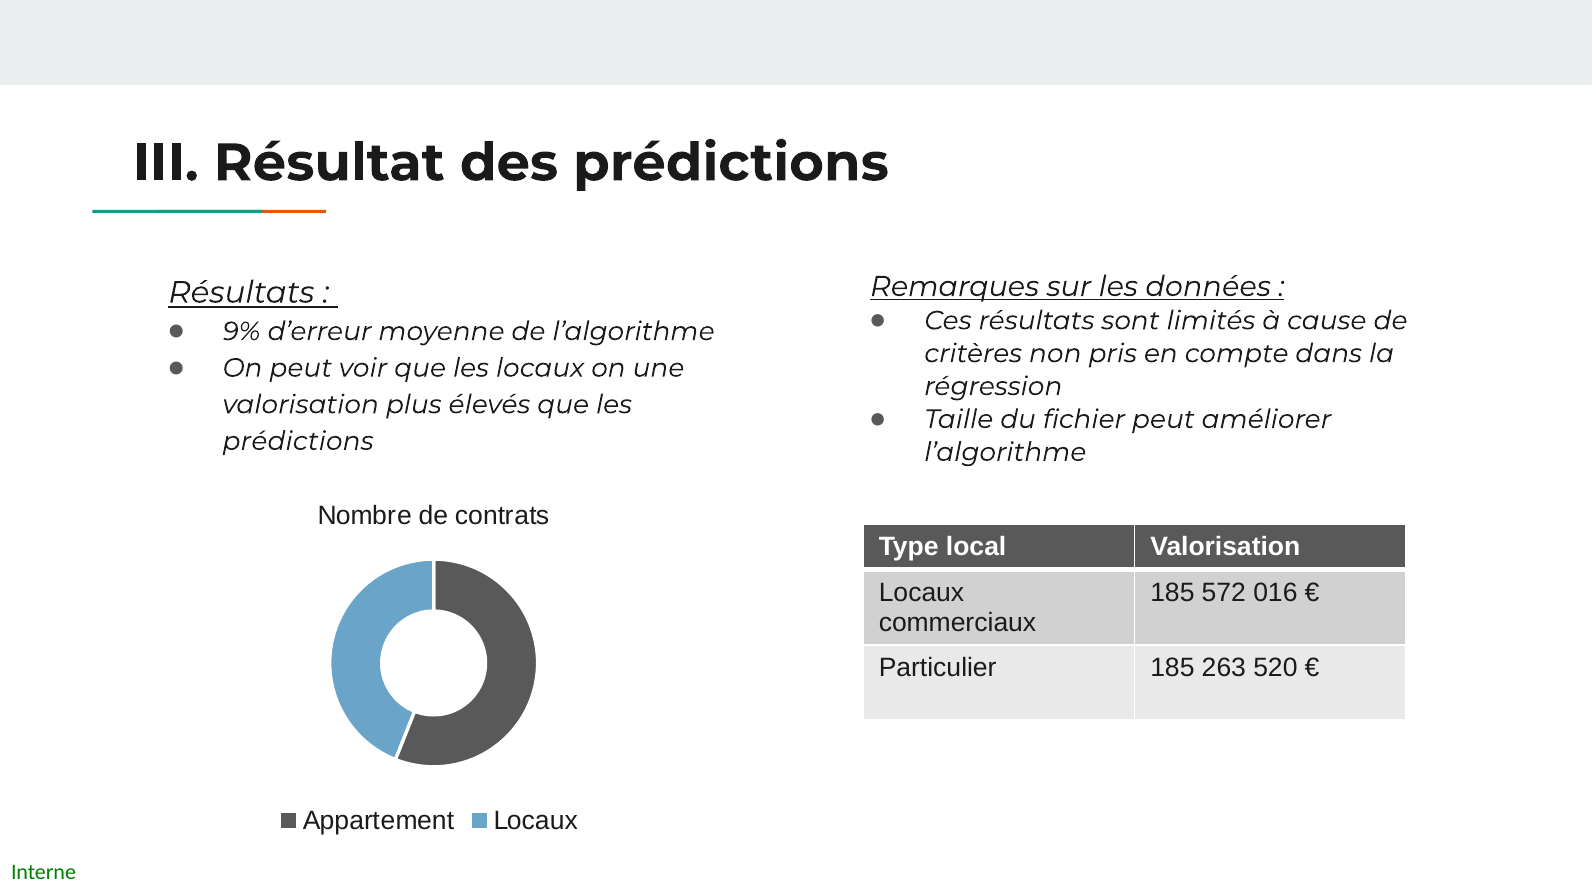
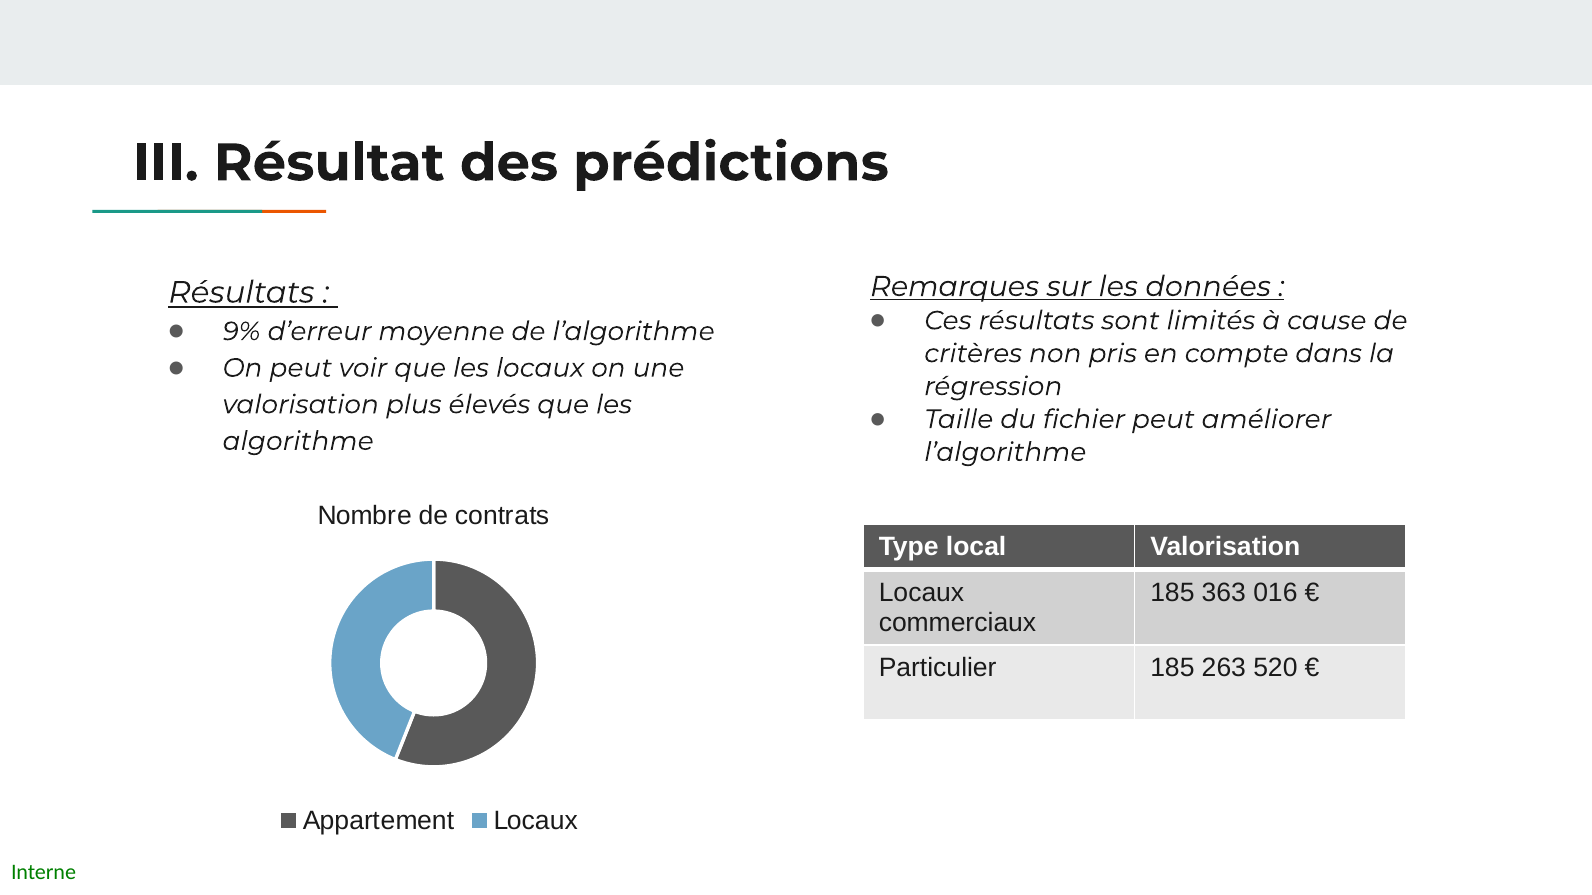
prédictions at (298, 441): prédictions -> algorithme
572: 572 -> 363
